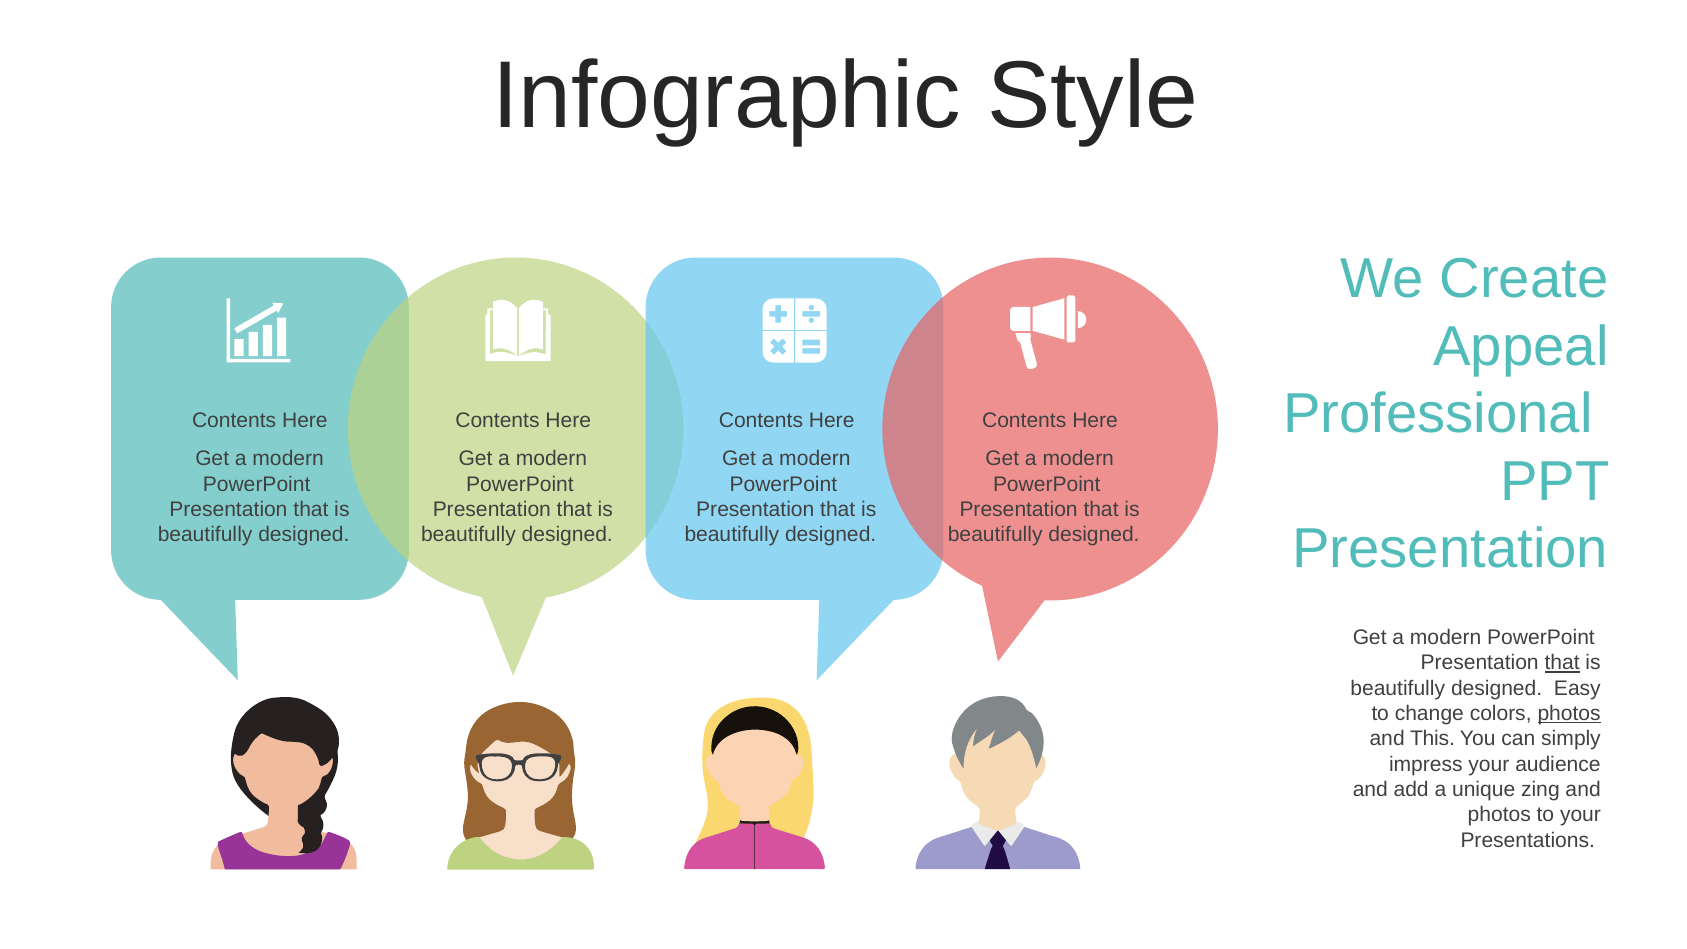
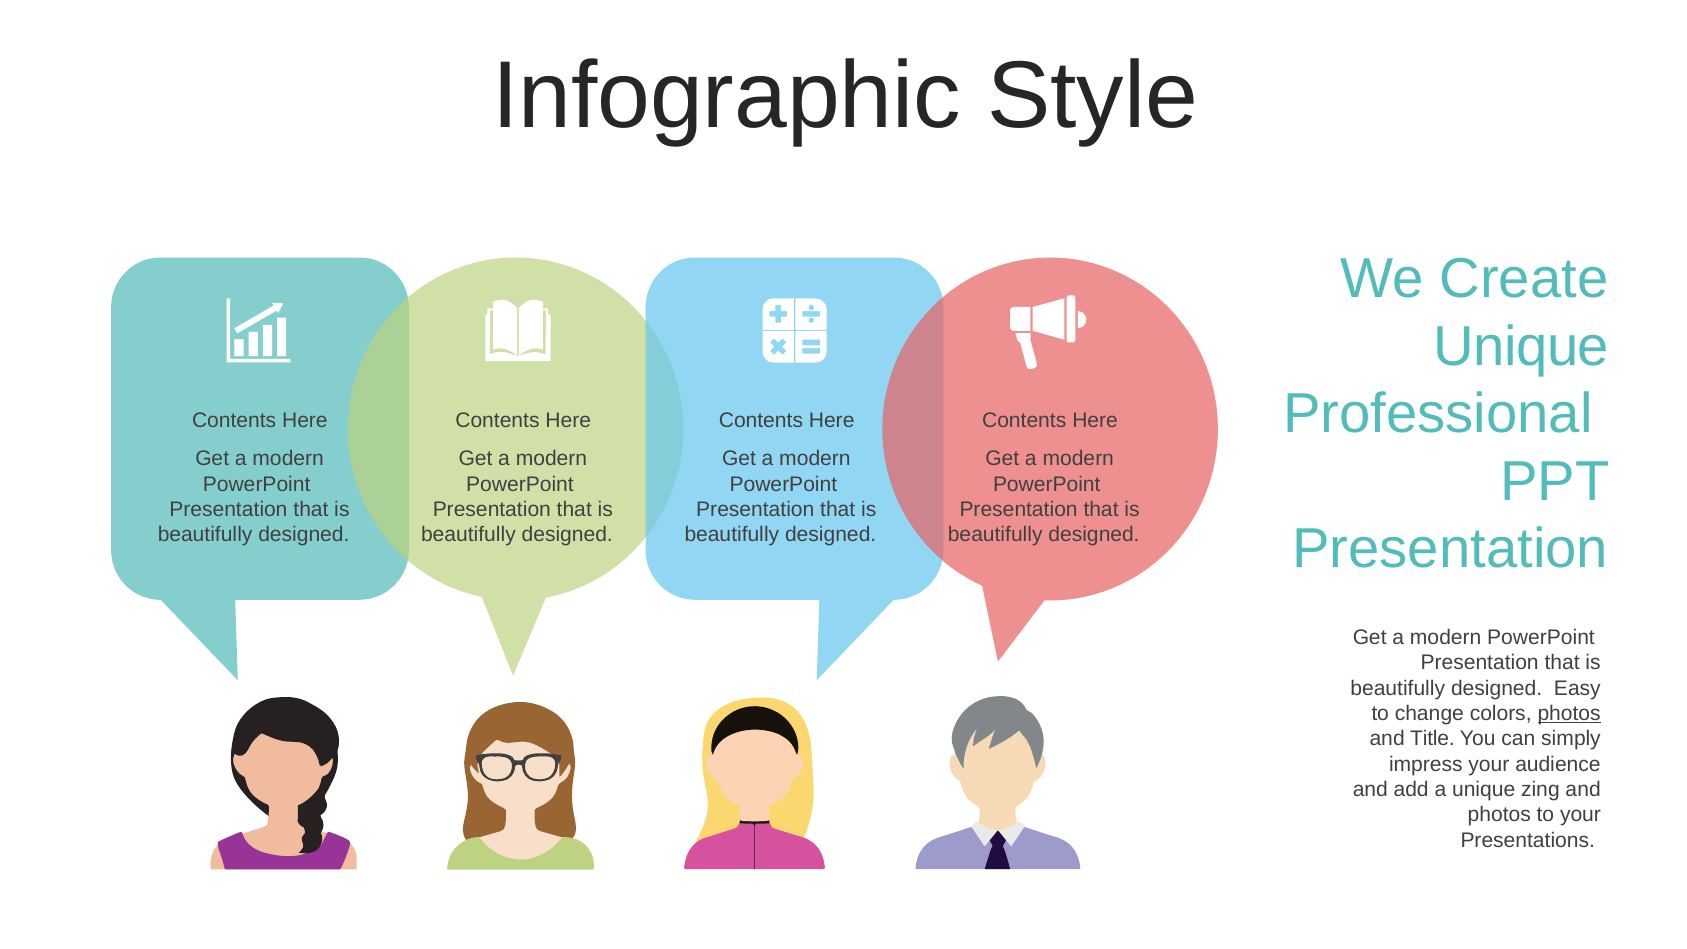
Appeal at (1521, 346): Appeal -> Unique
that at (1562, 663) underline: present -> none
This: This -> Title
